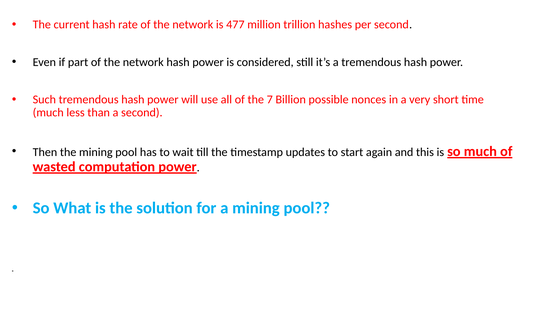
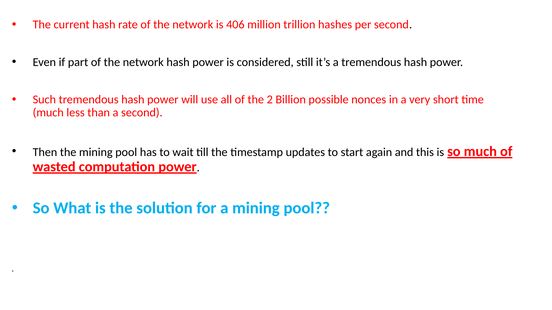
477: 477 -> 406
7: 7 -> 2
